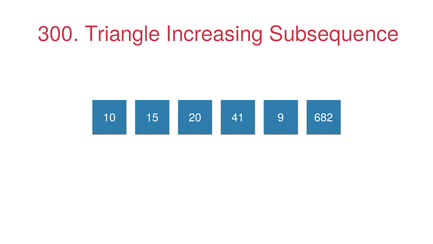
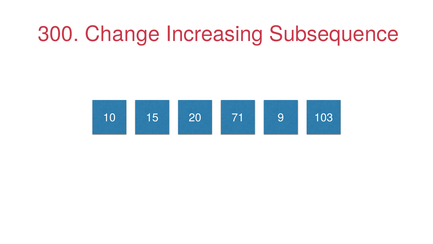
Triangle: Triangle -> Change
41: 41 -> 71
682: 682 -> 103
